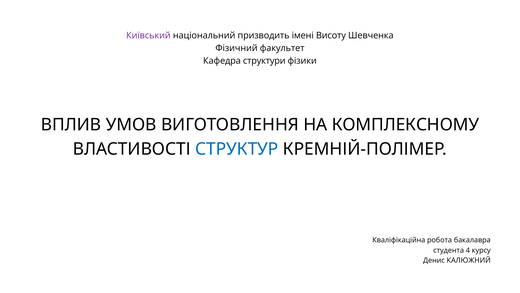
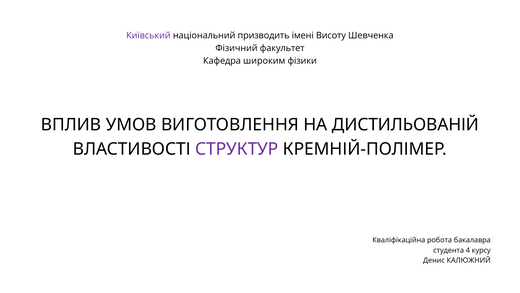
структури: структури -> широким
КОМПЛЕКСНОМУ: КОМПЛЕКСНОМУ -> ДИСТИЛЬОВАНІЙ
СТРУКТУР colour: blue -> purple
